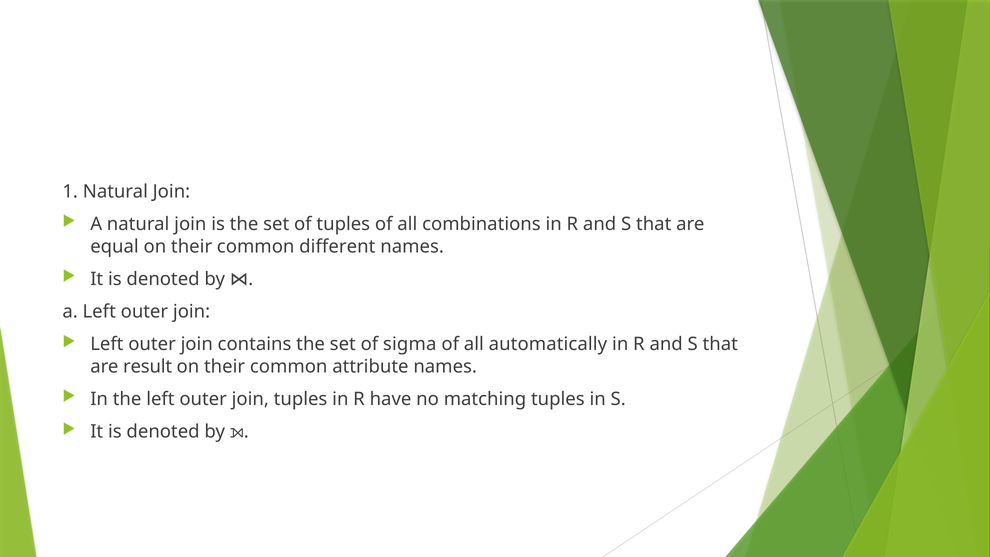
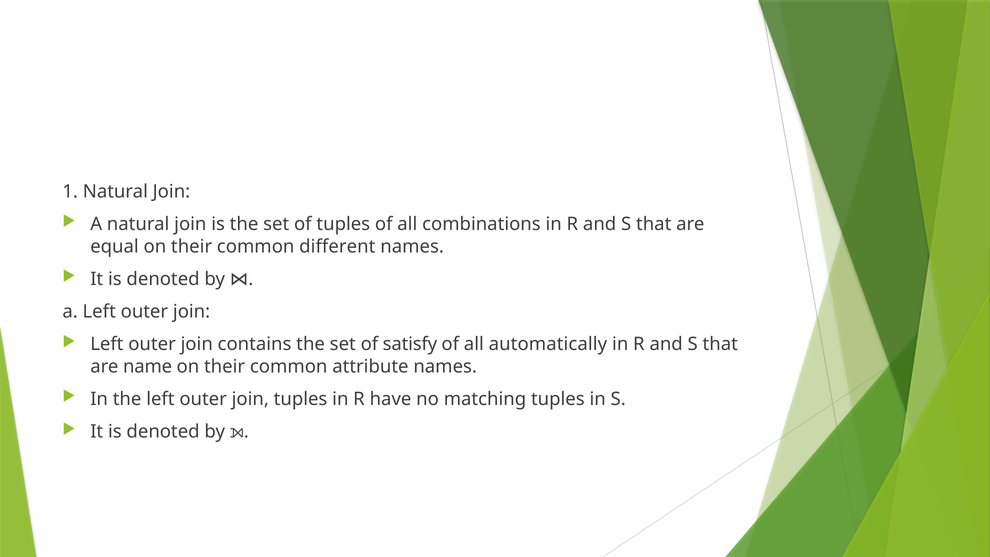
sigma: sigma -> satisfy
result: result -> name
